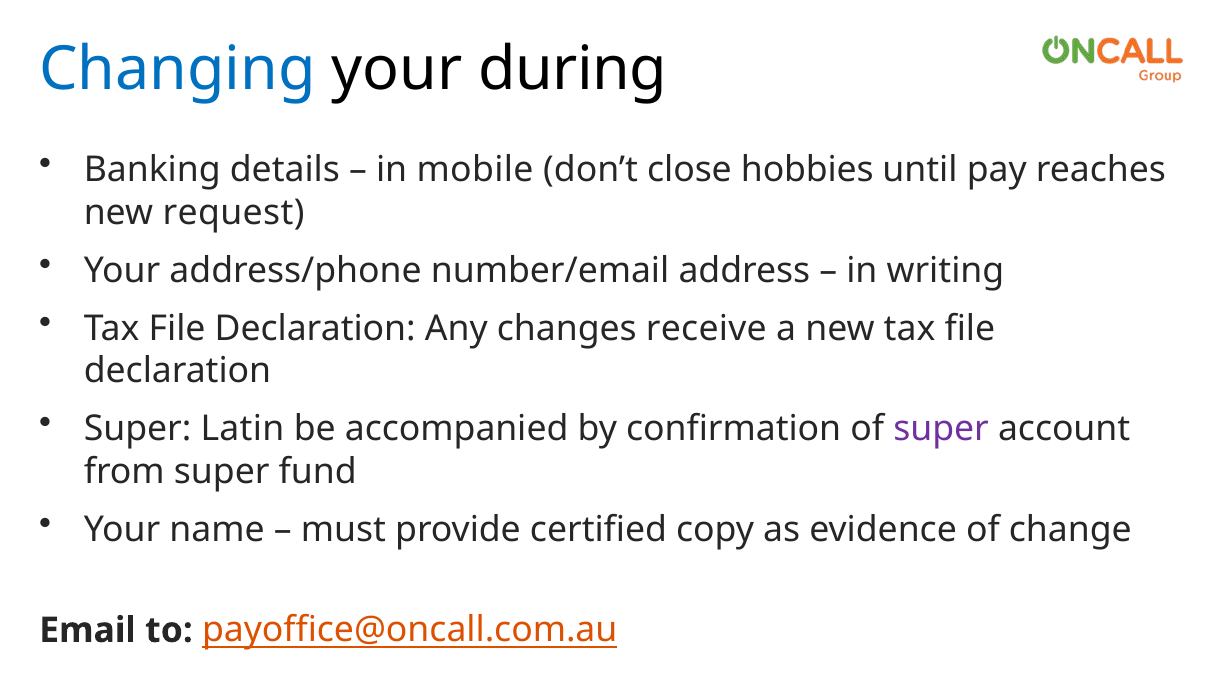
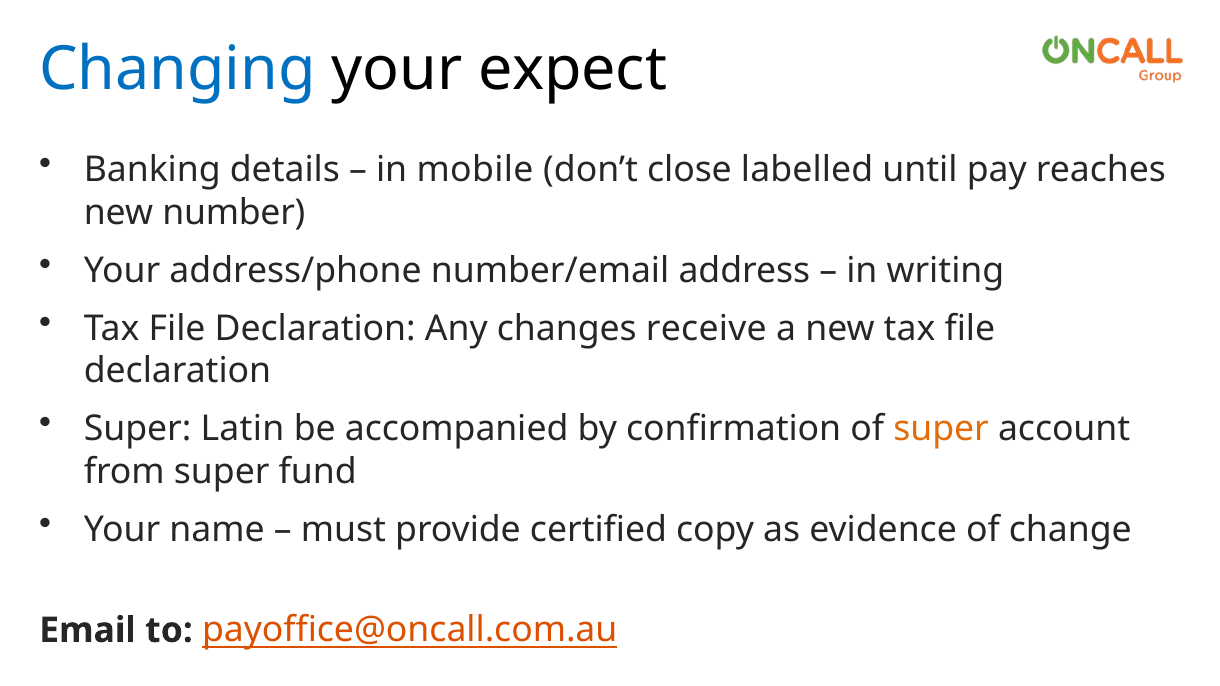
during: during -> expect
hobbies: hobbies -> labelled
request: request -> number
super at (941, 429) colour: purple -> orange
